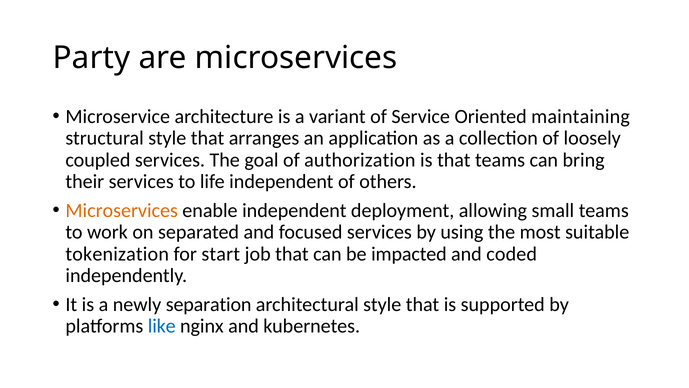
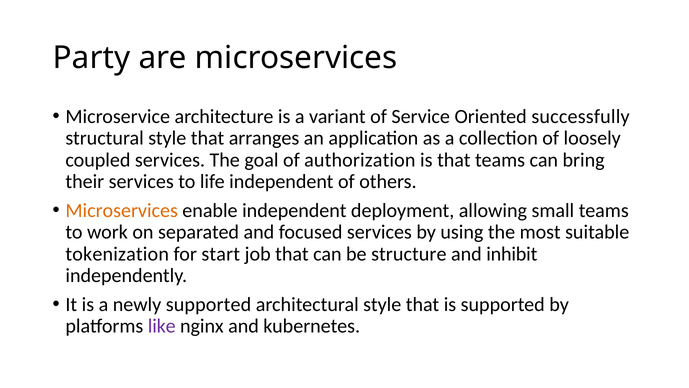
maintaining: maintaining -> successfully
impacted: impacted -> structure
coded: coded -> inhibit
newly separation: separation -> supported
like colour: blue -> purple
